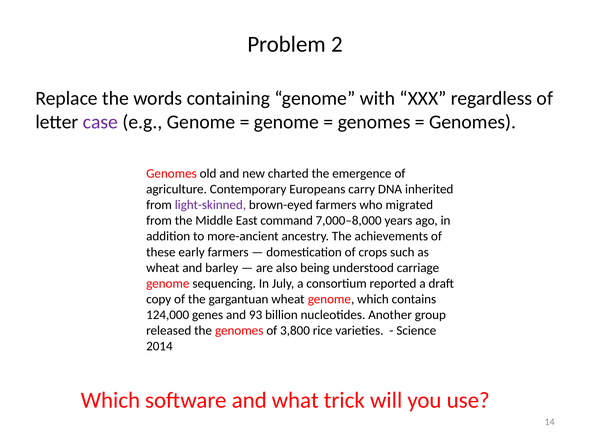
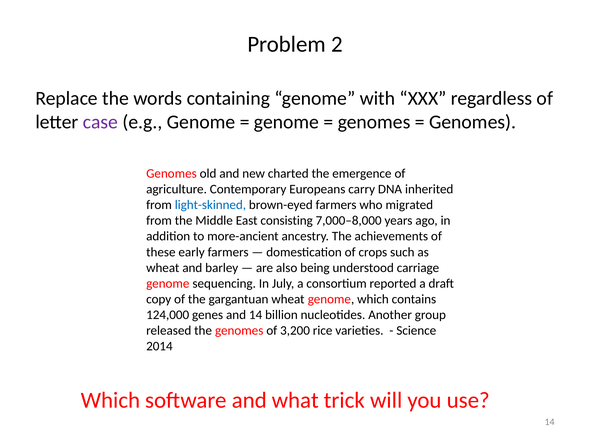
light-skinned colour: purple -> blue
command: command -> consisting
and 93: 93 -> 14
3,800: 3,800 -> 3,200
